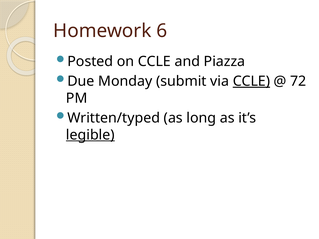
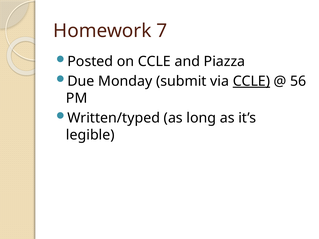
6: 6 -> 7
72: 72 -> 56
legible underline: present -> none
